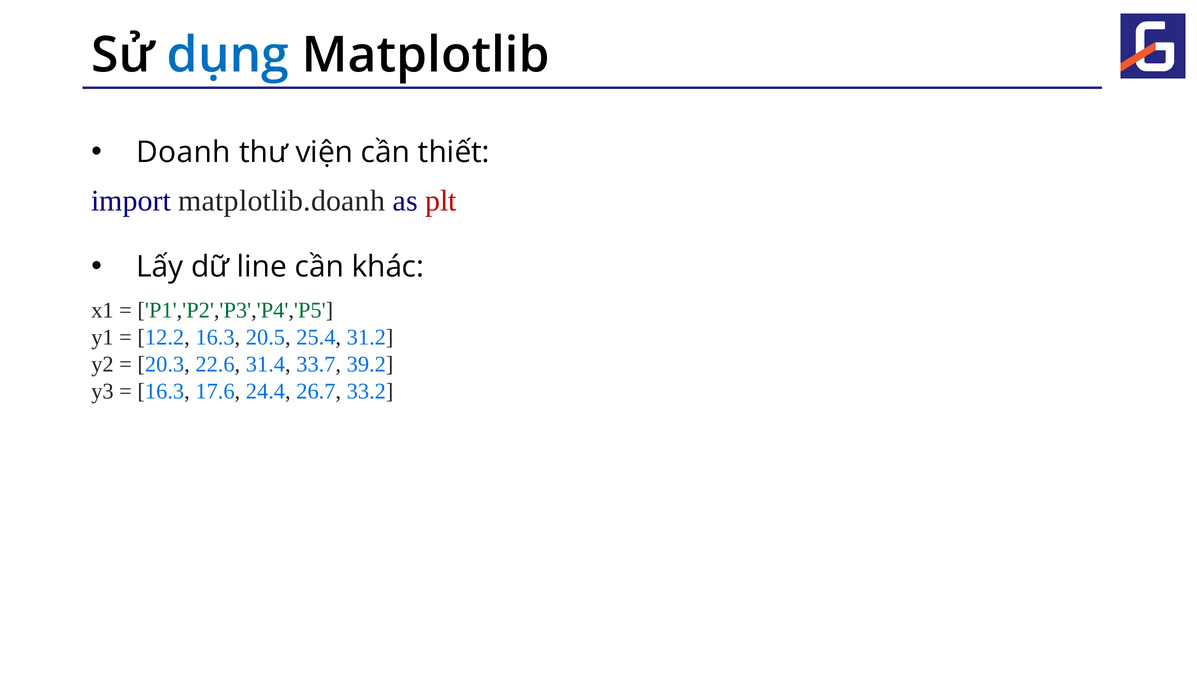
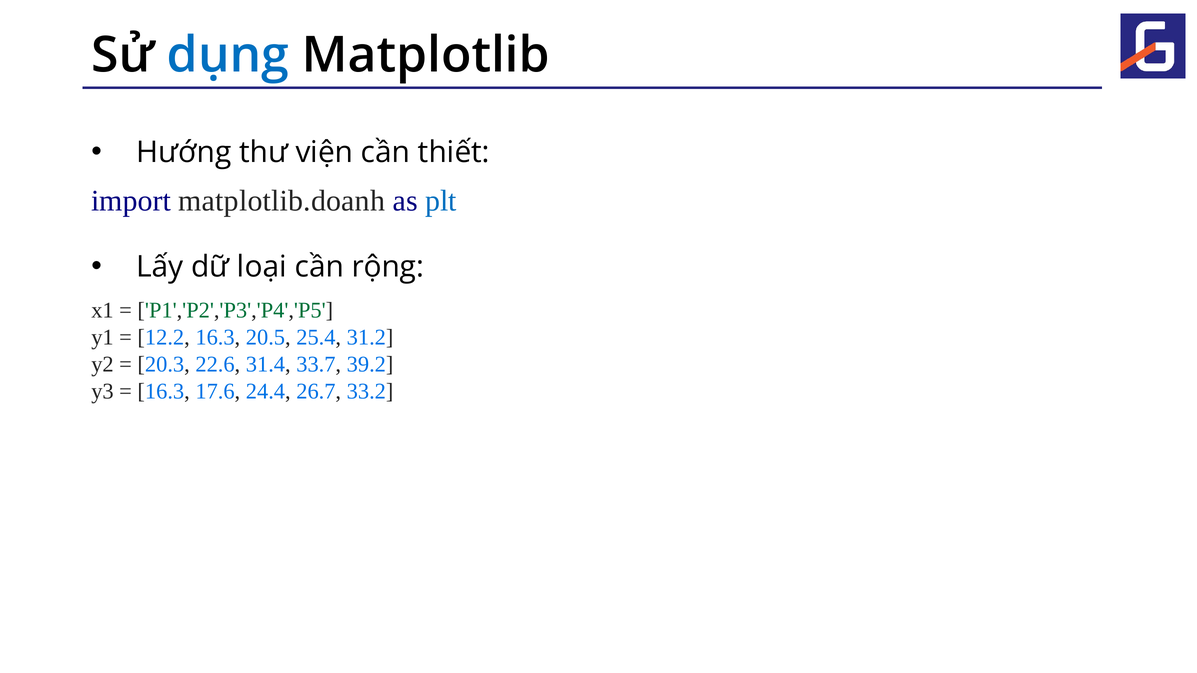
Doanh: Doanh -> Hướng
plt colour: red -> blue
line: line -> loại
khác: khác -> rộng
